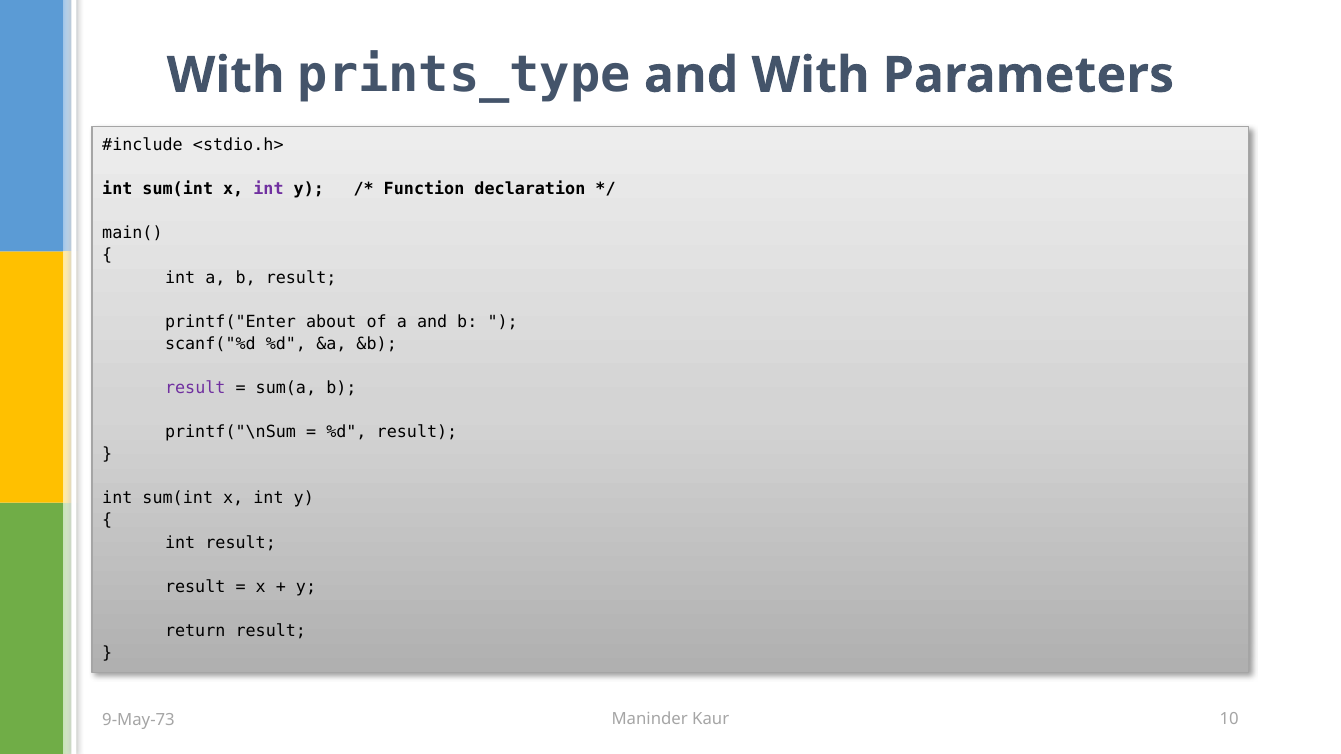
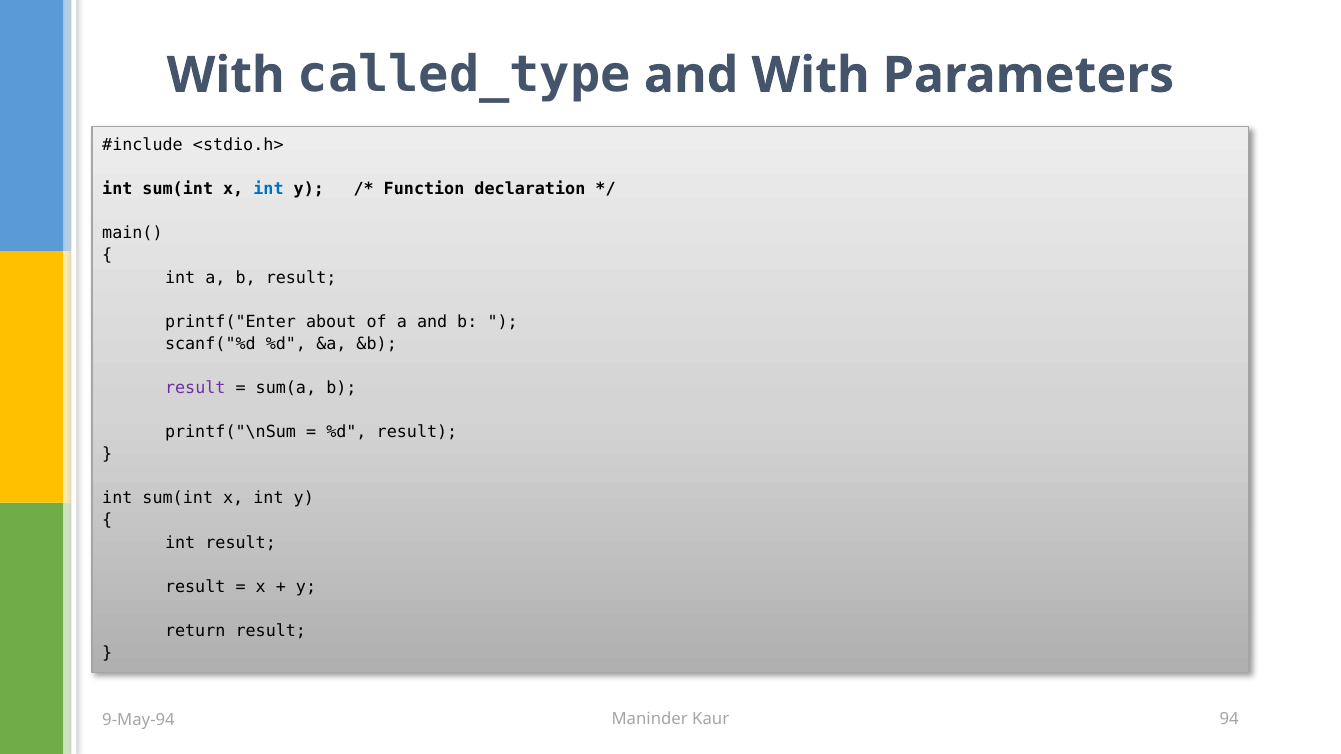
prints_type: prints_type -> called_type
int at (269, 189) colour: purple -> blue
10: 10 -> 94
9-May-73: 9-May-73 -> 9-May-94
